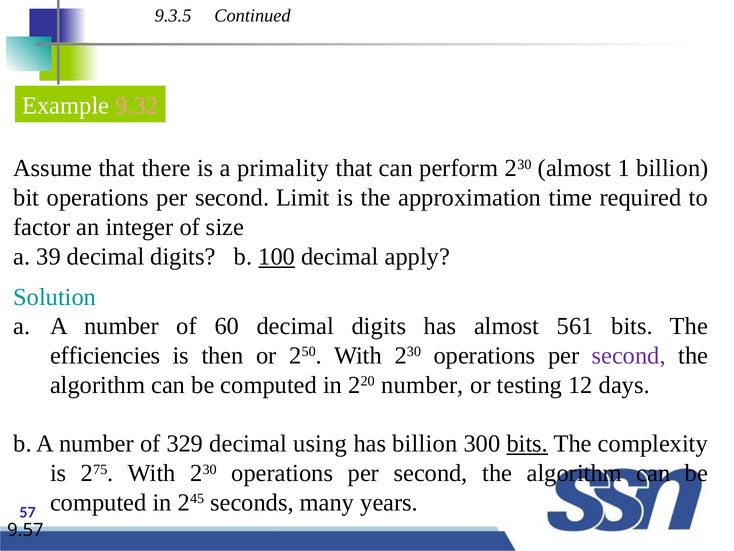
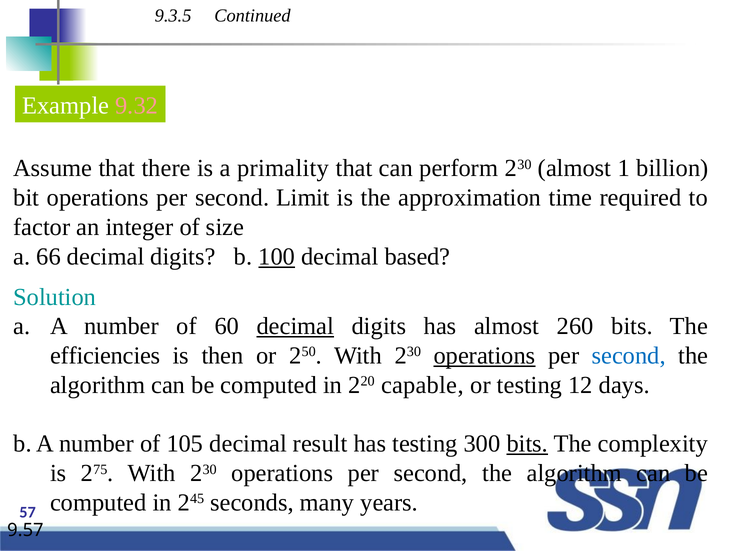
39: 39 -> 66
apply: apply -> based
decimal at (295, 326) underline: none -> present
561: 561 -> 260
operations at (485, 355) underline: none -> present
second at (629, 355) colour: purple -> blue
220 number: number -> capable
329: 329 -> 105
using: using -> result
has billion: billion -> testing
